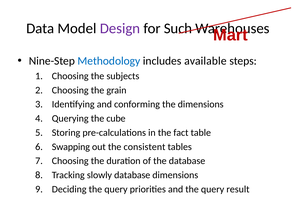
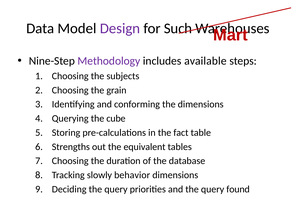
Methodology colour: blue -> purple
Swapping: Swapping -> Strengths
consistent: consistent -> equivalent
slowly database: database -> behavior
result: result -> found
